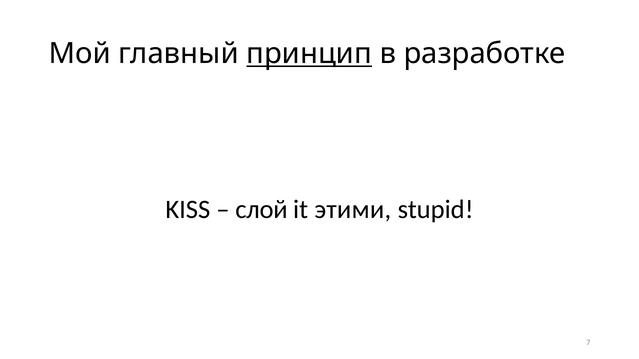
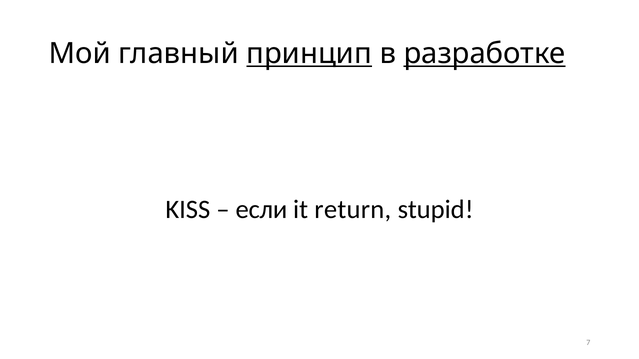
разработке underline: none -> present
слой: слой -> если
этими: этими -> return
